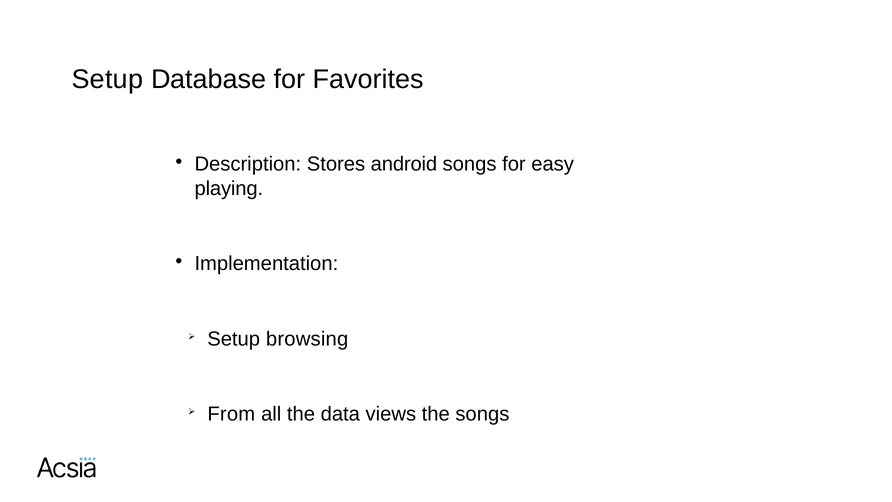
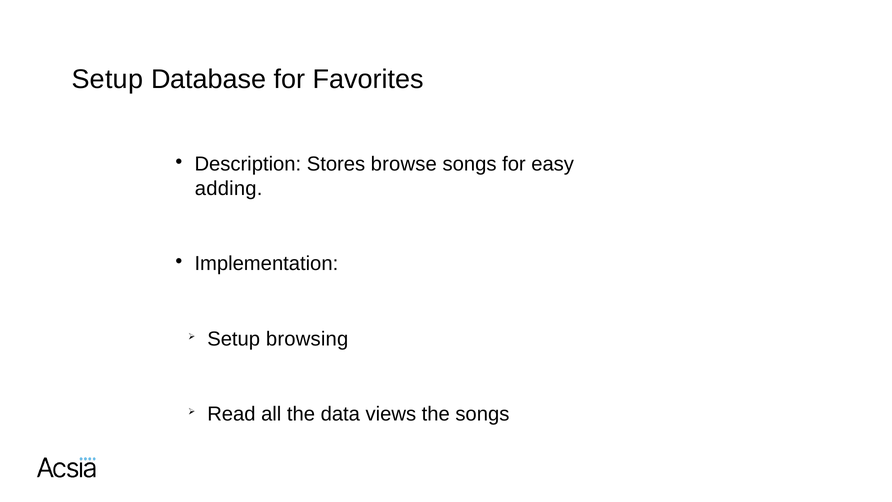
android: android -> browse
playing: playing -> adding
From: From -> Read
